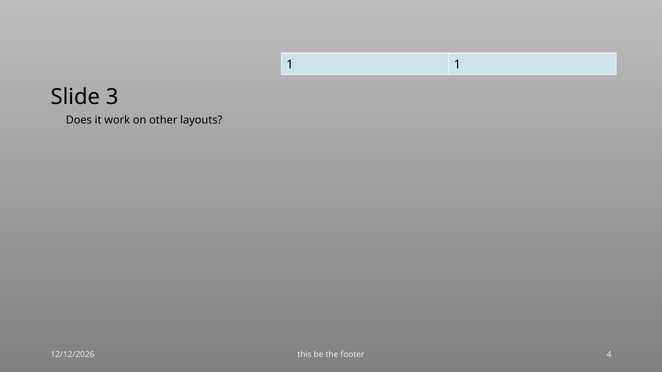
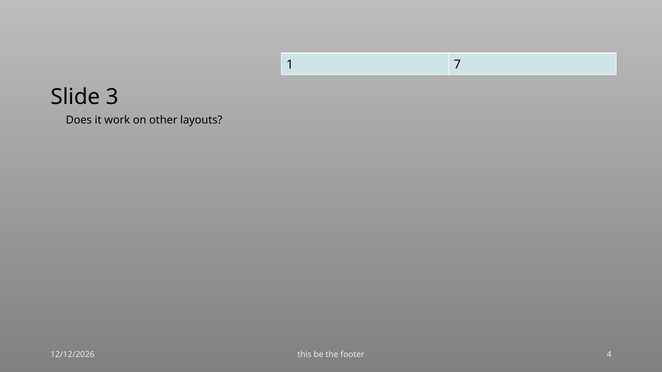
1 1: 1 -> 7
